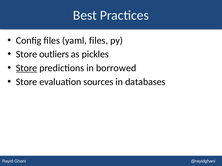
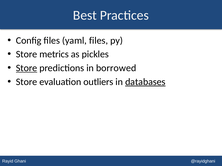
outliers: outliers -> metrics
sources: sources -> outliers
databases underline: none -> present
